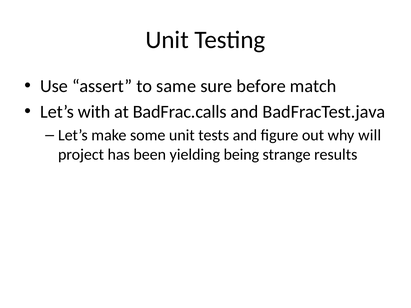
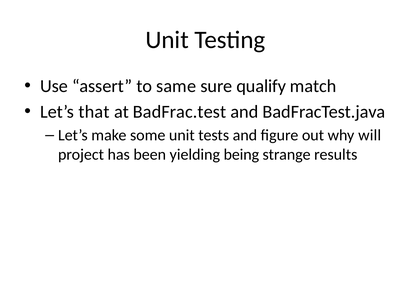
before: before -> qualify
with: with -> that
BadFrac.calls: BadFrac.calls -> BadFrac.test
